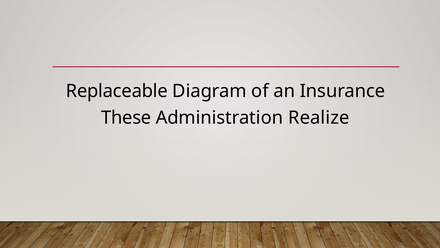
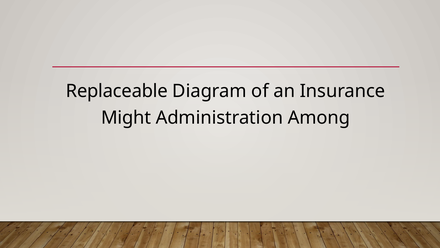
These: These -> Might
Realize: Realize -> Among
